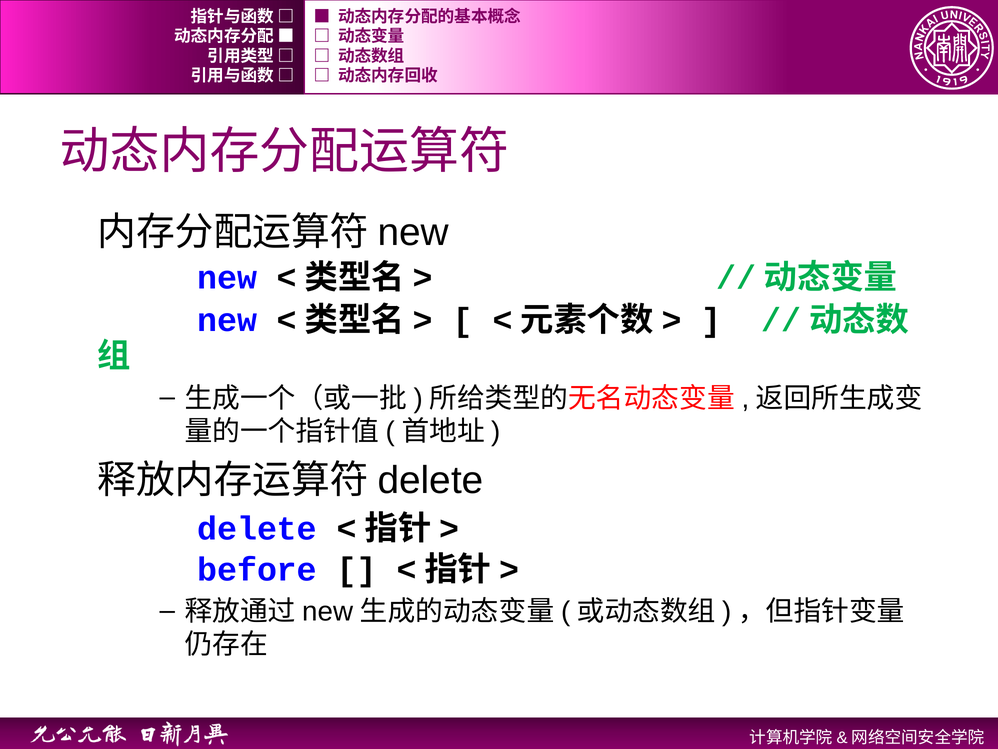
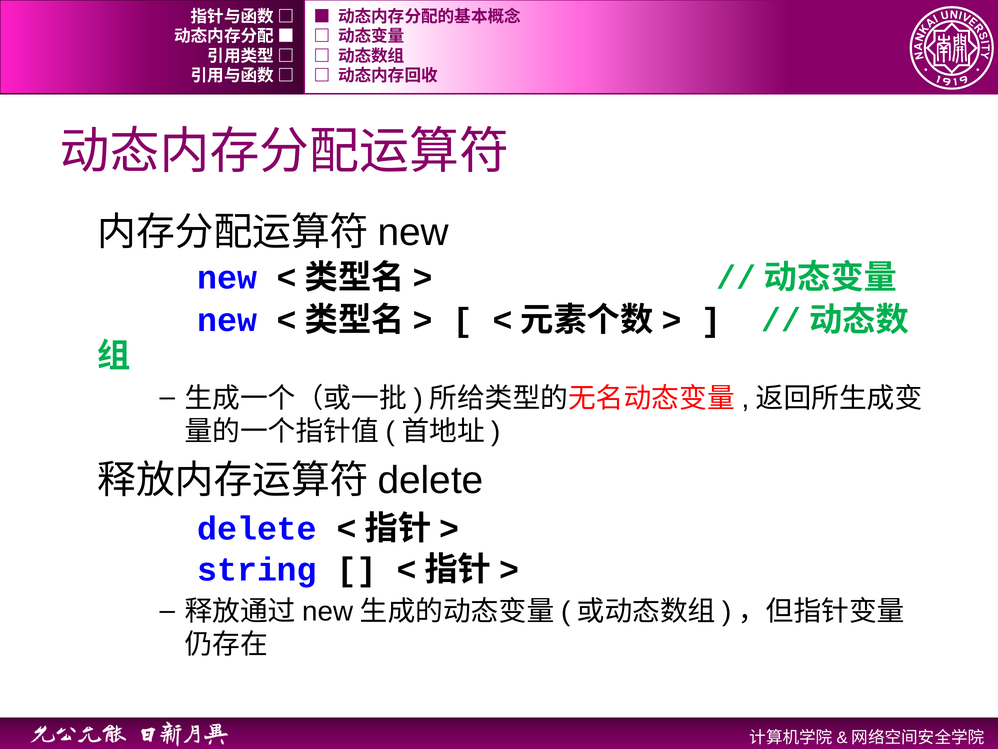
before: before -> string
